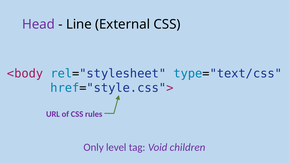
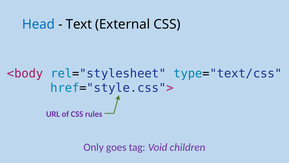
Head colour: purple -> blue
Line: Line -> Text
level: level -> goes
